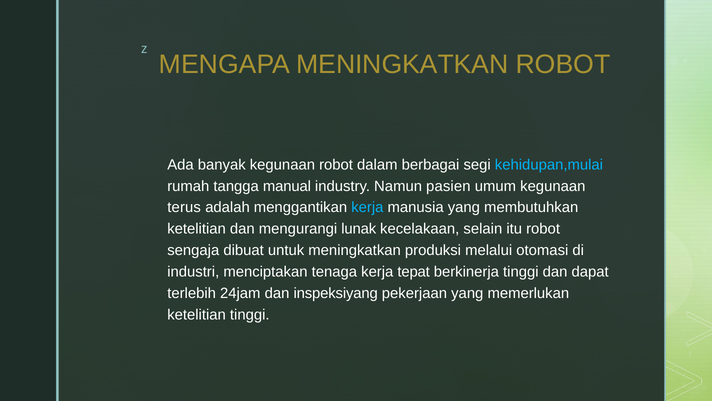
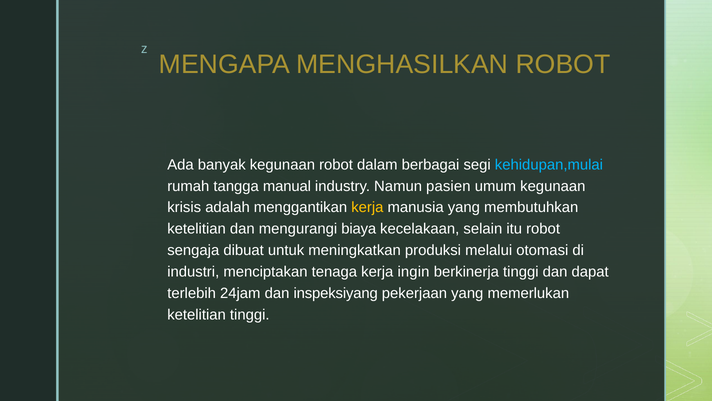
MENGAPA MENINGKATKAN: MENINGKATKAN -> MENGHASILKAN
terus: terus -> krisis
kerja at (367, 207) colour: light blue -> yellow
lunak: lunak -> biaya
tepat: tepat -> ingin
